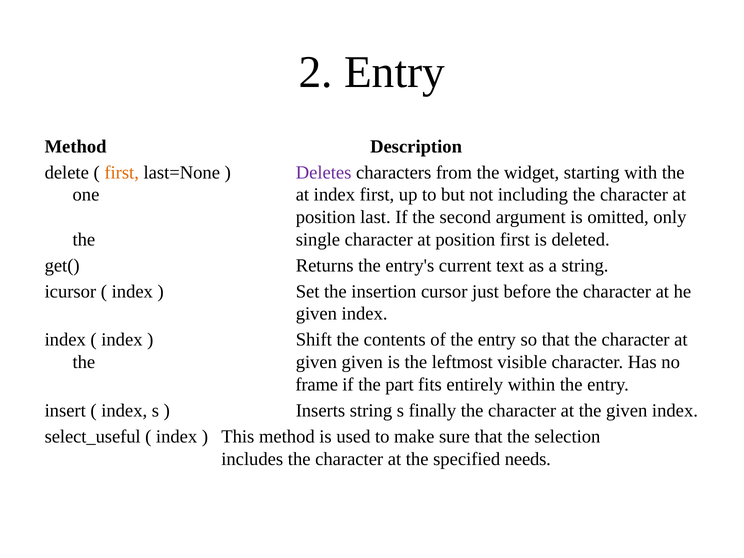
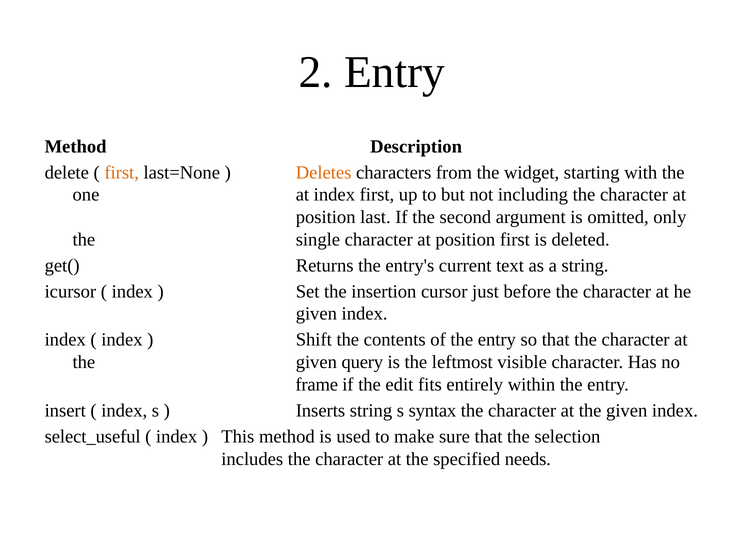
Deletes colour: purple -> orange
given given: given -> query
part: part -> edit
finally: finally -> syntax
